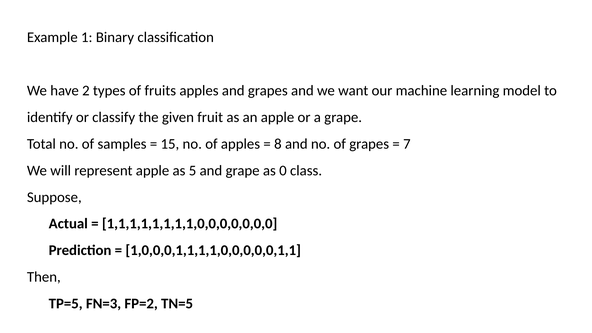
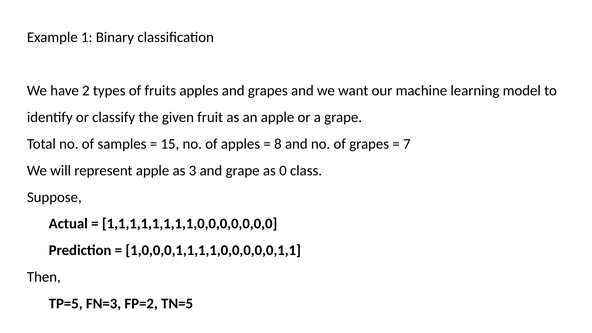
5: 5 -> 3
